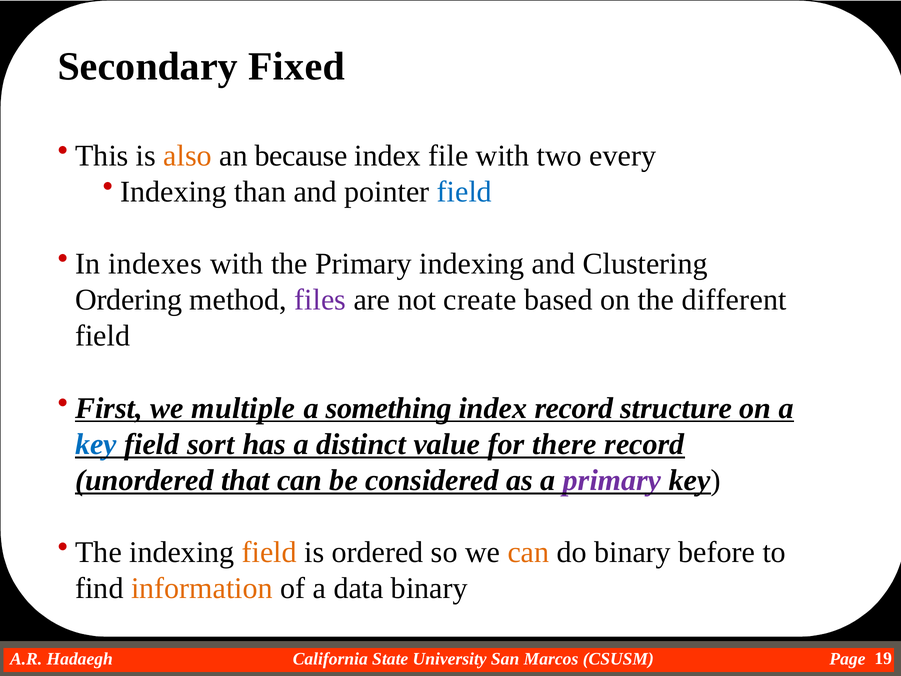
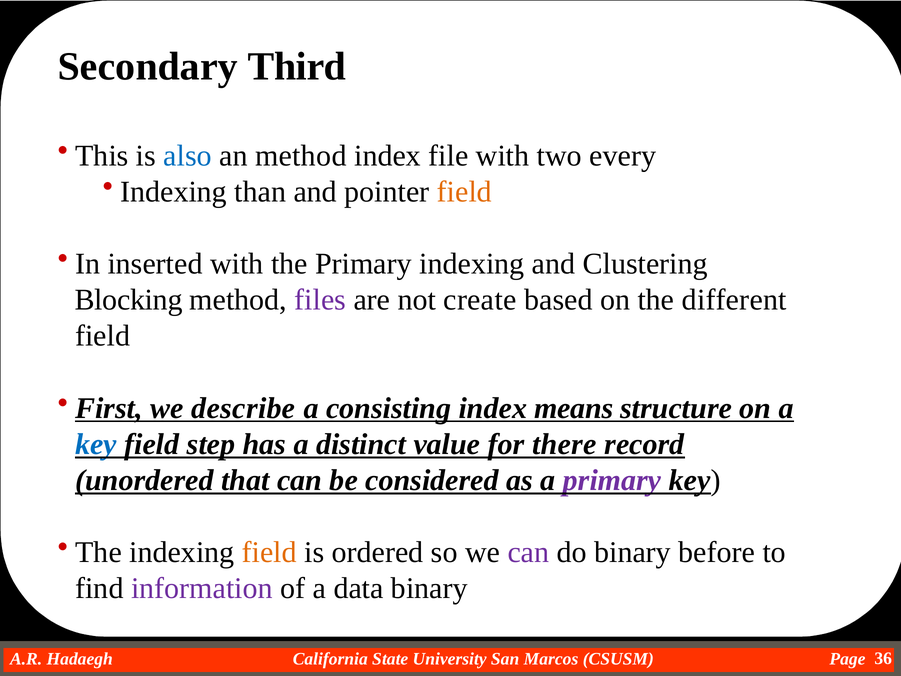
Fixed: Fixed -> Third
also colour: orange -> blue
an because: because -> method
field at (464, 192) colour: blue -> orange
indexes: indexes -> inserted
Ordering: Ordering -> Blocking
multiple: multiple -> describe
something: something -> consisting
index record: record -> means
sort: sort -> step
can at (528, 552) colour: orange -> purple
information colour: orange -> purple
19: 19 -> 36
